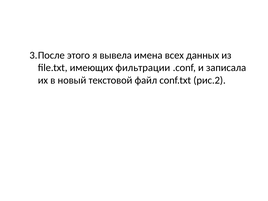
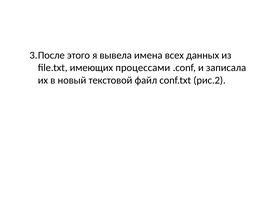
фильтрации: фильтрации -> процессами
